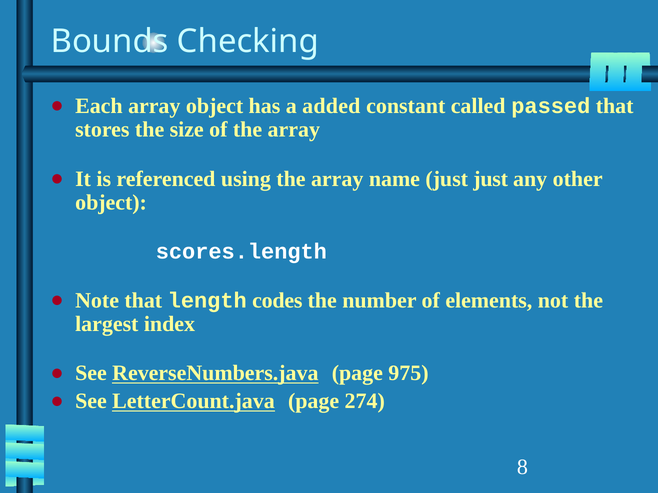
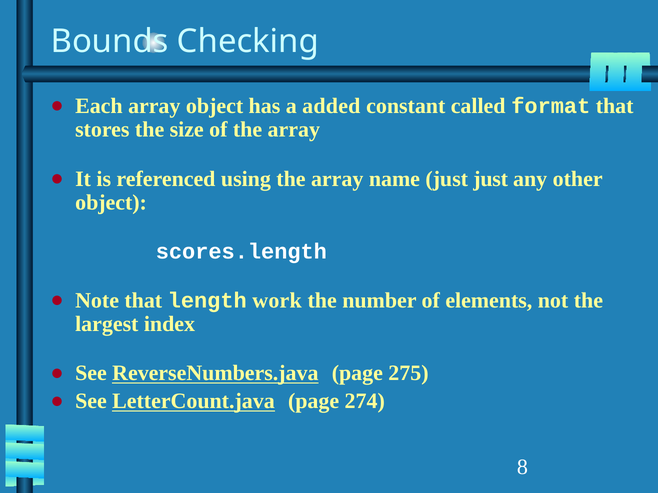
passed: passed -> format
codes: codes -> work
975: 975 -> 275
